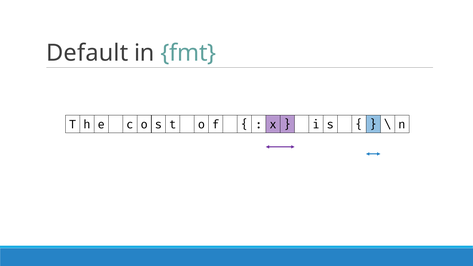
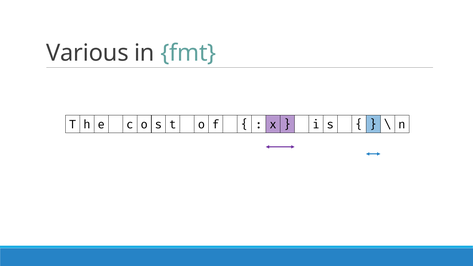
Default: Default -> Various
